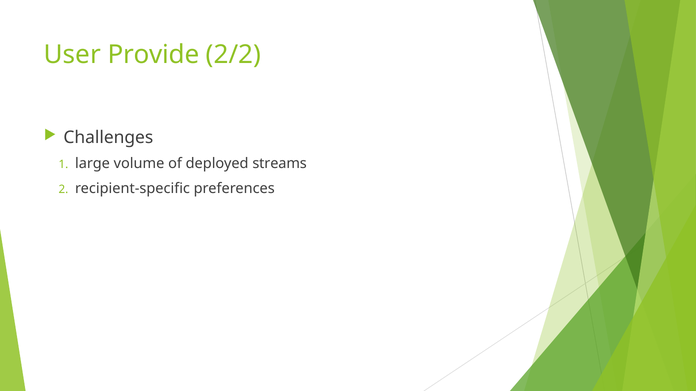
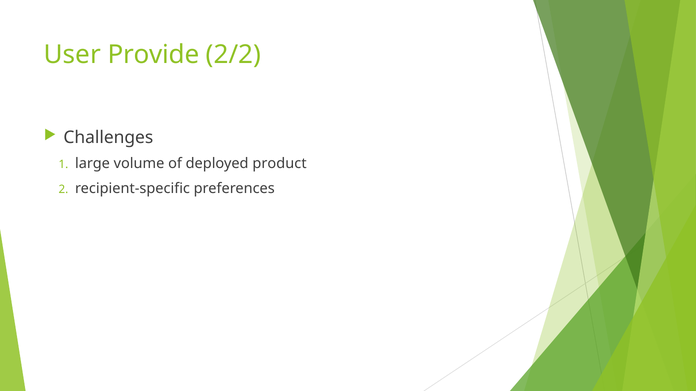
streams: streams -> product
